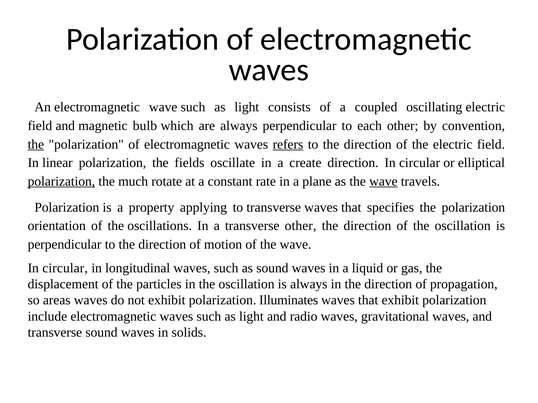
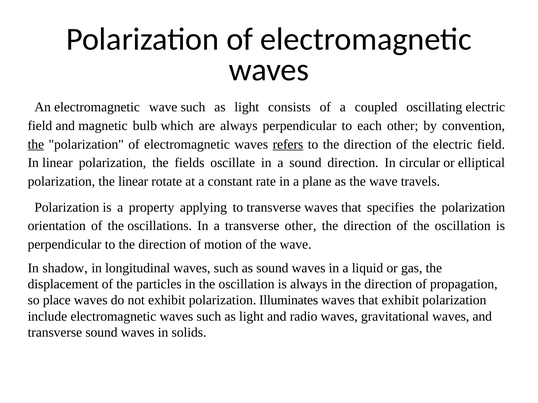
a create: create -> sound
polarization at (61, 182) underline: present -> none
the much: much -> linear
wave at (383, 182) underline: present -> none
circular at (65, 268): circular -> shadow
areas: areas -> place
